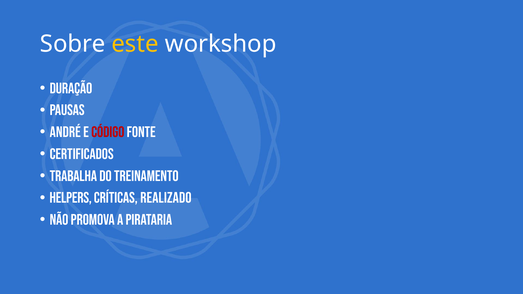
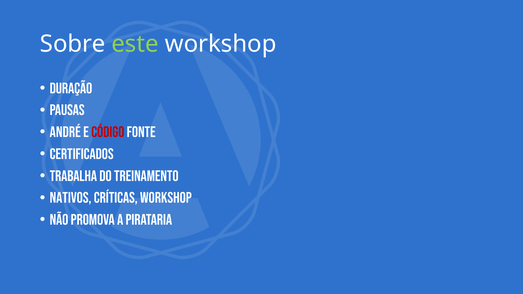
este colour: yellow -> light green
Helpers: Helpers -> Nativos
críticas realizado: realizado -> workshop
